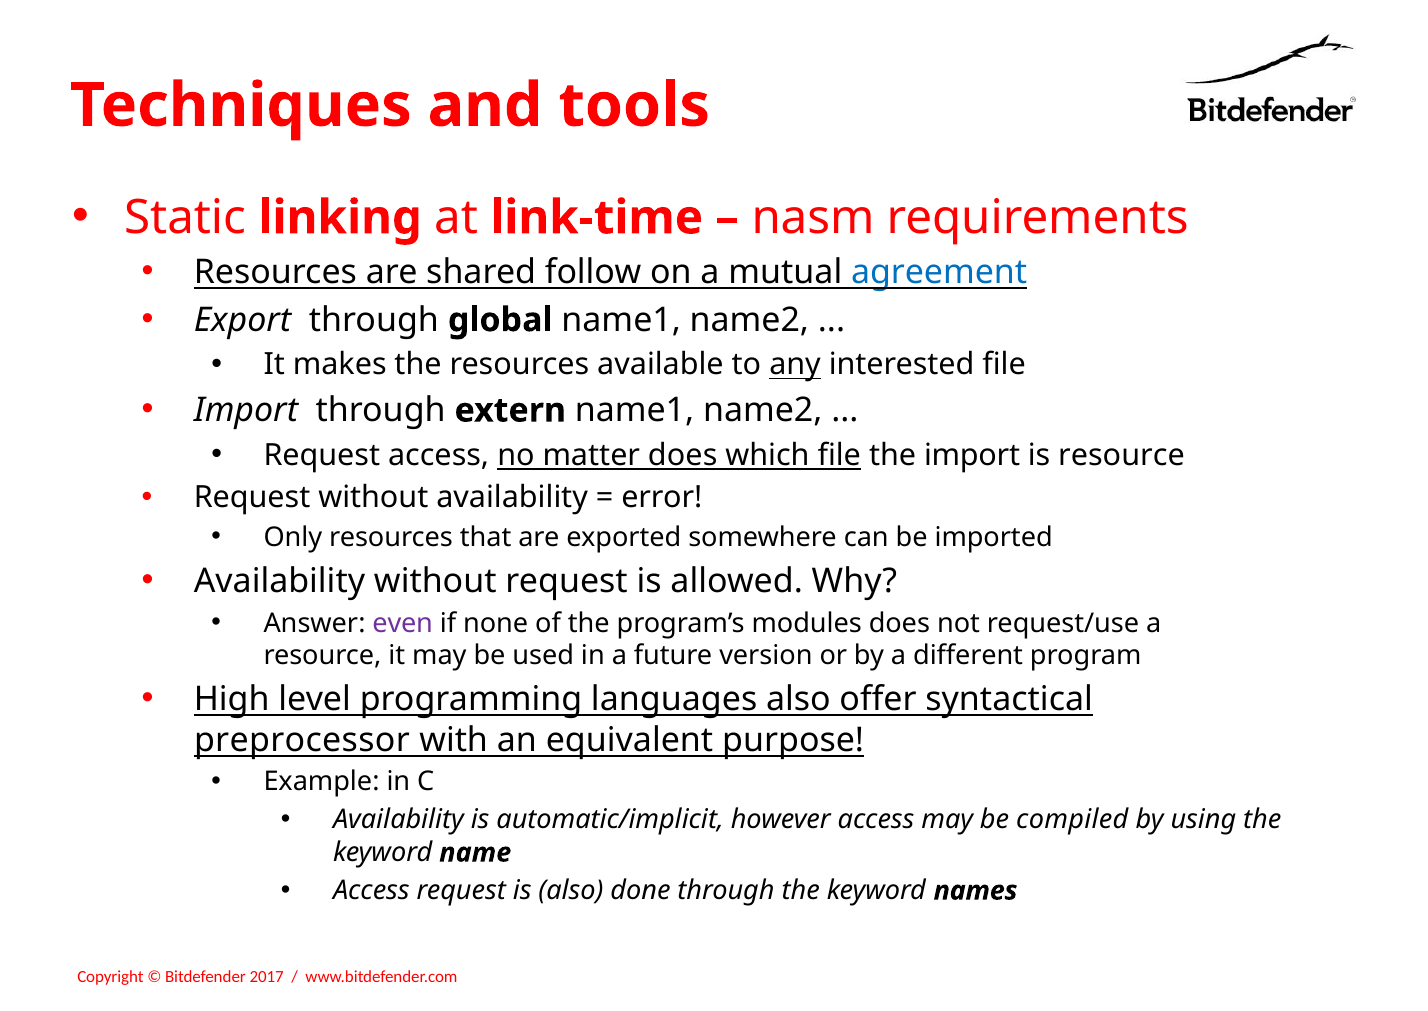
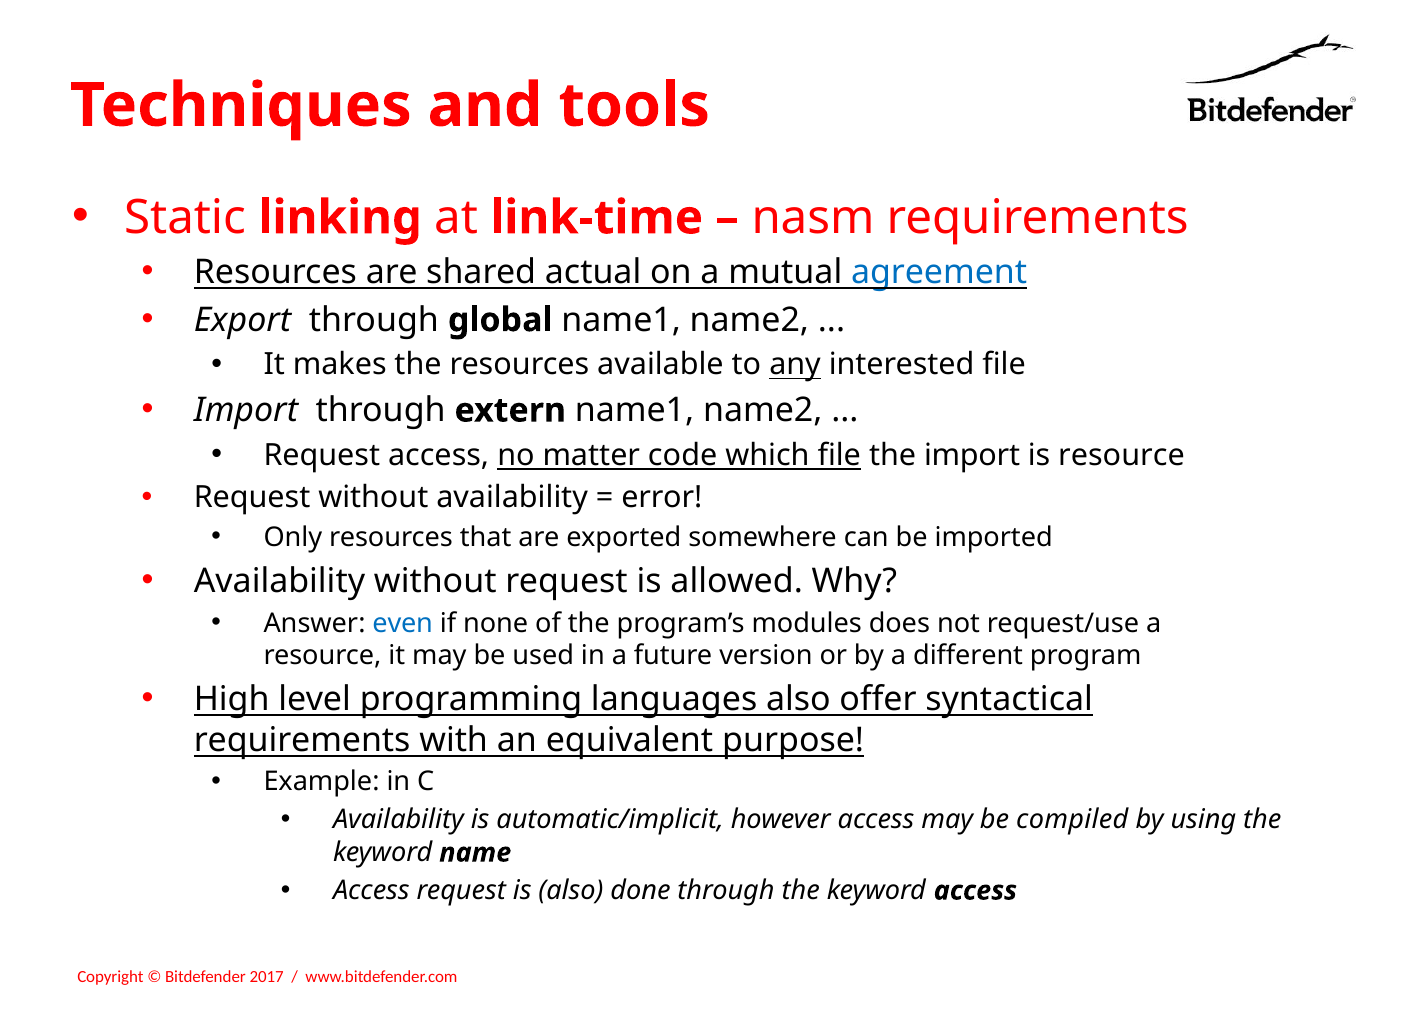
follow: follow -> actual
matter does: does -> code
even colour: purple -> blue
preprocessor at (302, 740): preprocessor -> requirements
keyword names: names -> access
